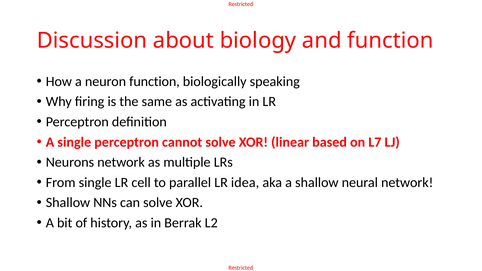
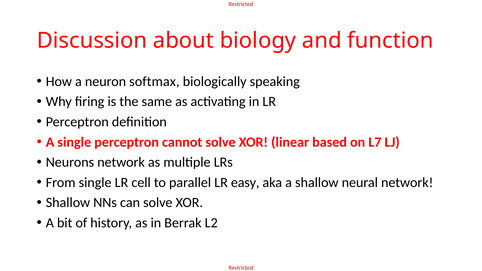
neuron function: function -> softmax
idea: idea -> easy
